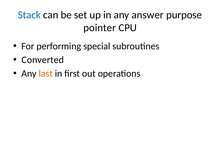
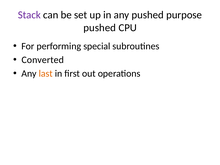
Stack colour: blue -> purple
any answer: answer -> pushed
pointer at (100, 28): pointer -> pushed
